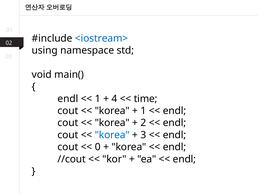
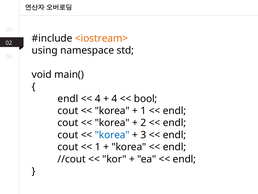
<iostream> colour: blue -> orange
1 at (98, 98): 1 -> 4
time: time -> bool
0 at (98, 147): 0 -> 1
